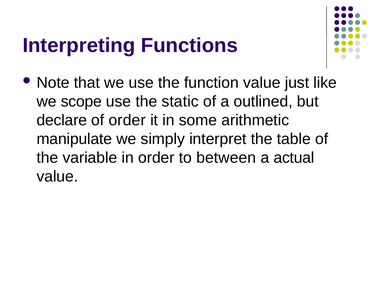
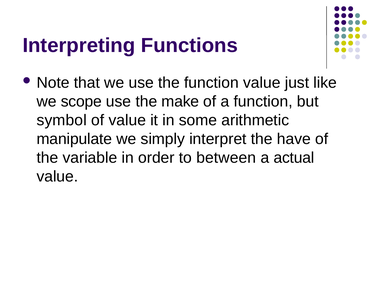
static: static -> make
a outlined: outlined -> function
declare: declare -> symbol
of order: order -> value
table: table -> have
